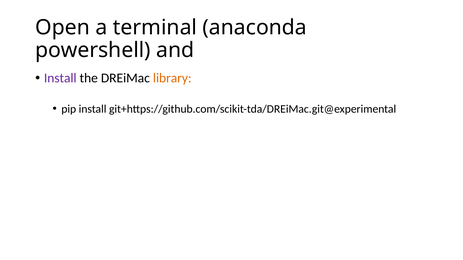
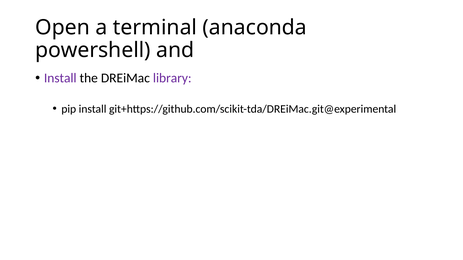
library colour: orange -> purple
